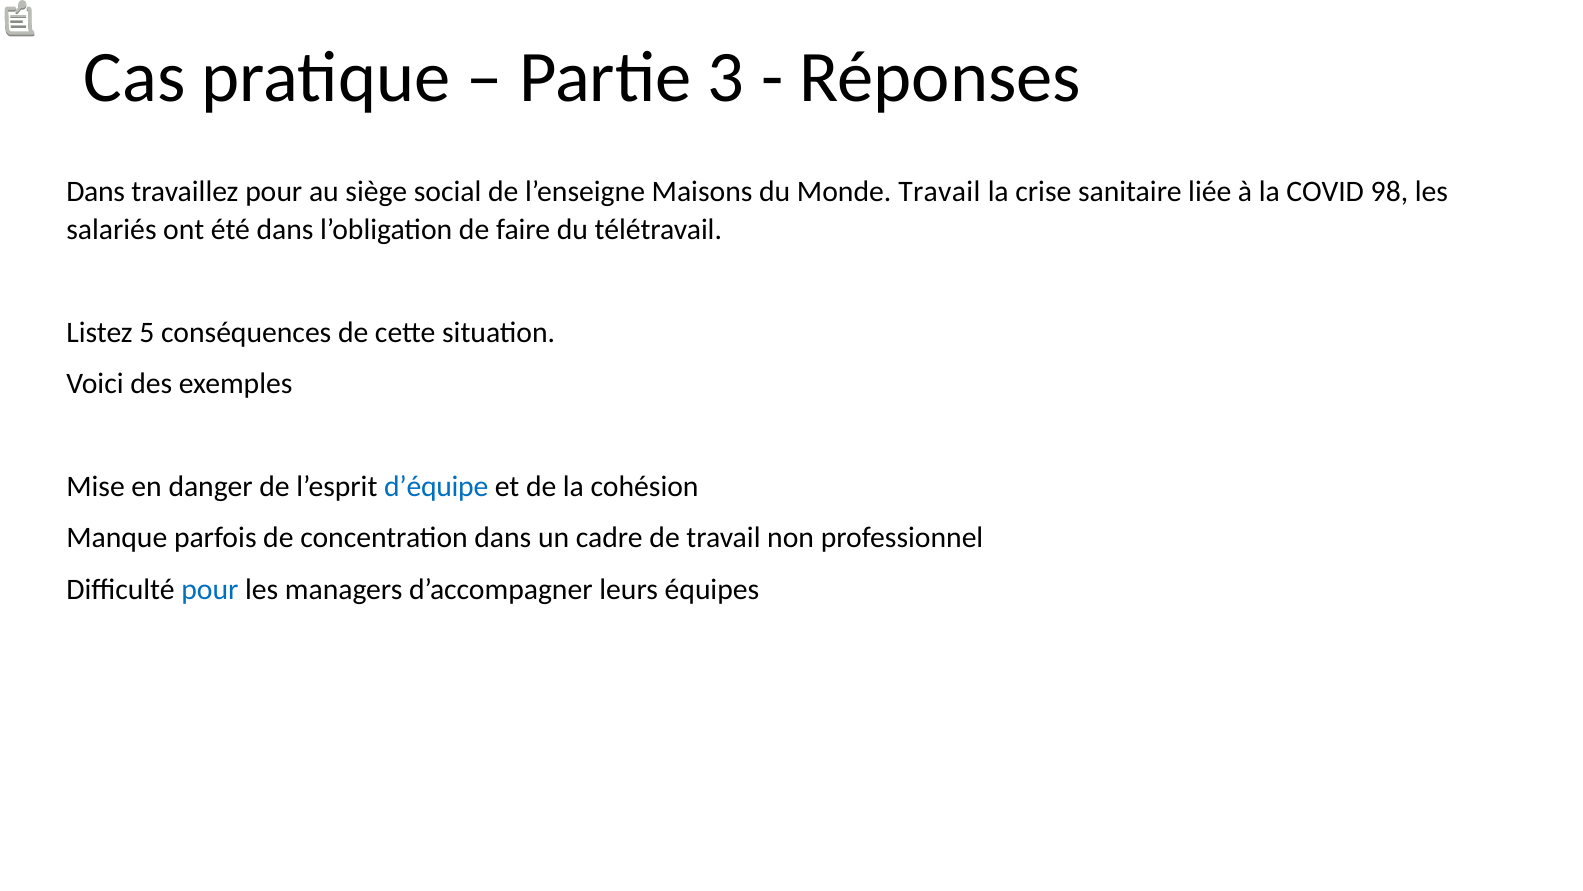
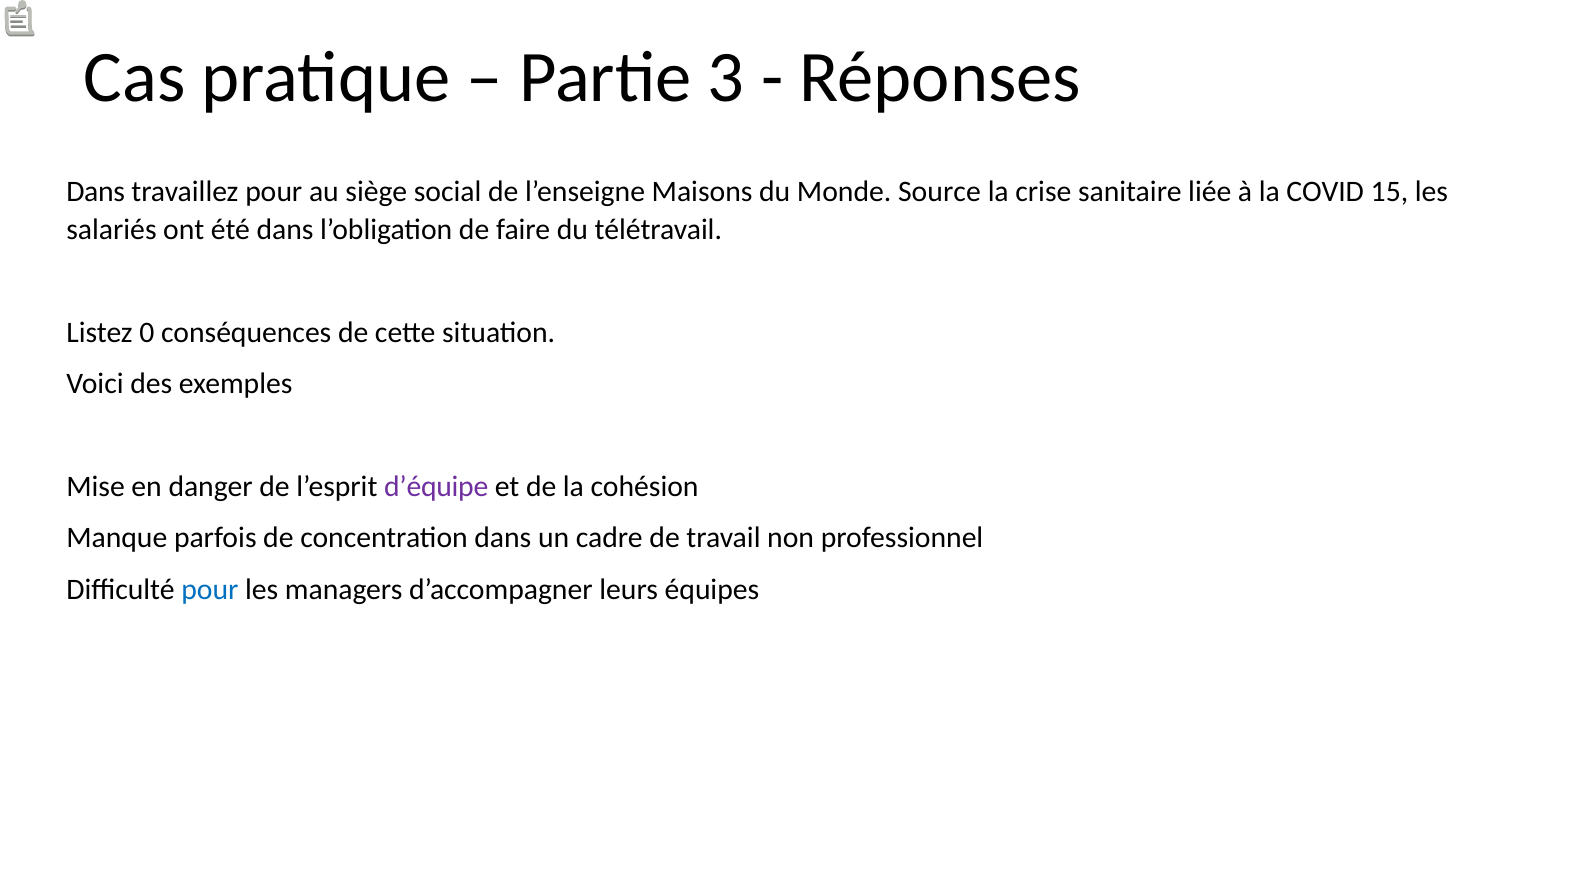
Monde Travail: Travail -> Source
98: 98 -> 15
5: 5 -> 0
d’équipe colour: blue -> purple
